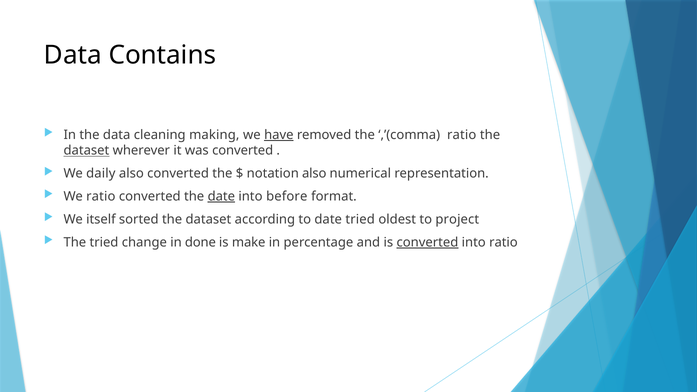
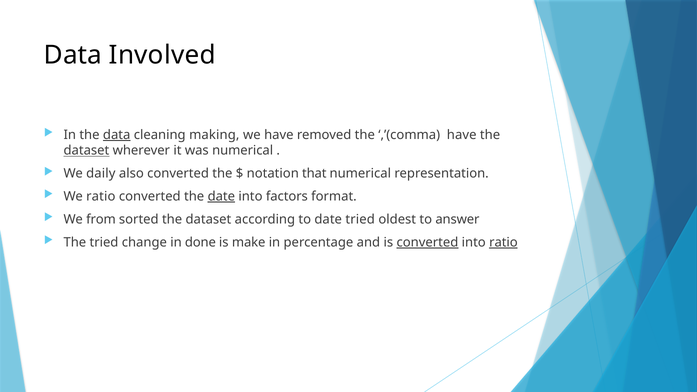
Contains: Contains -> Involved
data at (117, 135) underline: none -> present
have at (279, 135) underline: present -> none
,’(comma ratio: ratio -> have
was converted: converted -> numerical
notation also: also -> that
before: before -> factors
itself: itself -> from
project: project -> answer
ratio at (503, 242) underline: none -> present
